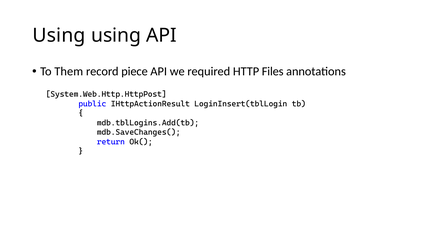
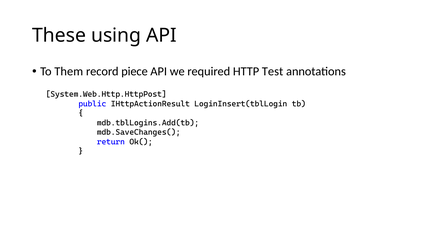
Using at (59, 36): Using -> These
Files: Files -> Test
